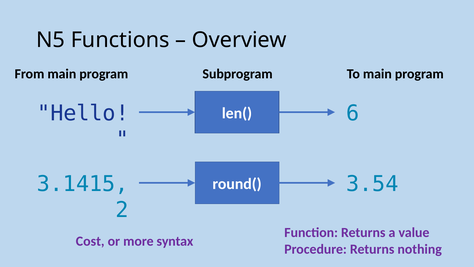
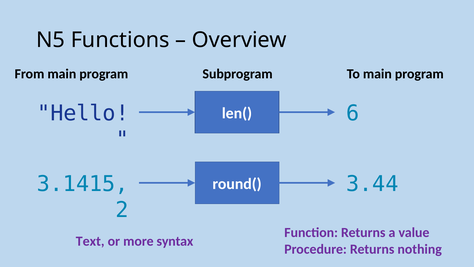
3.54: 3.54 -> 3.44
Cost: Cost -> Text
